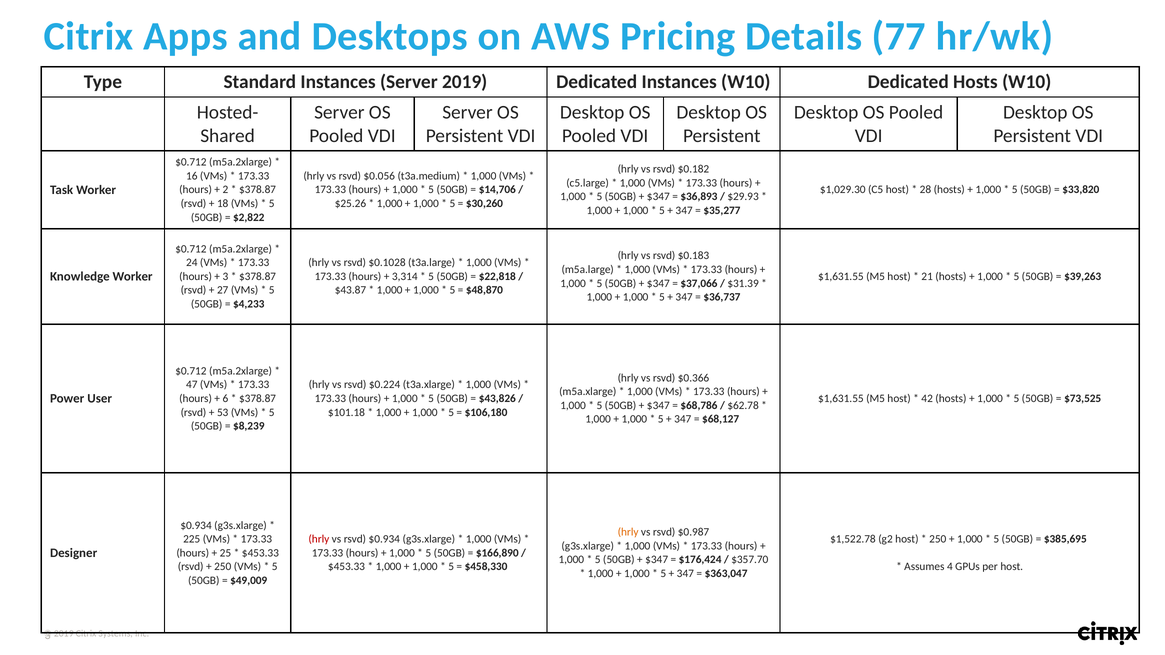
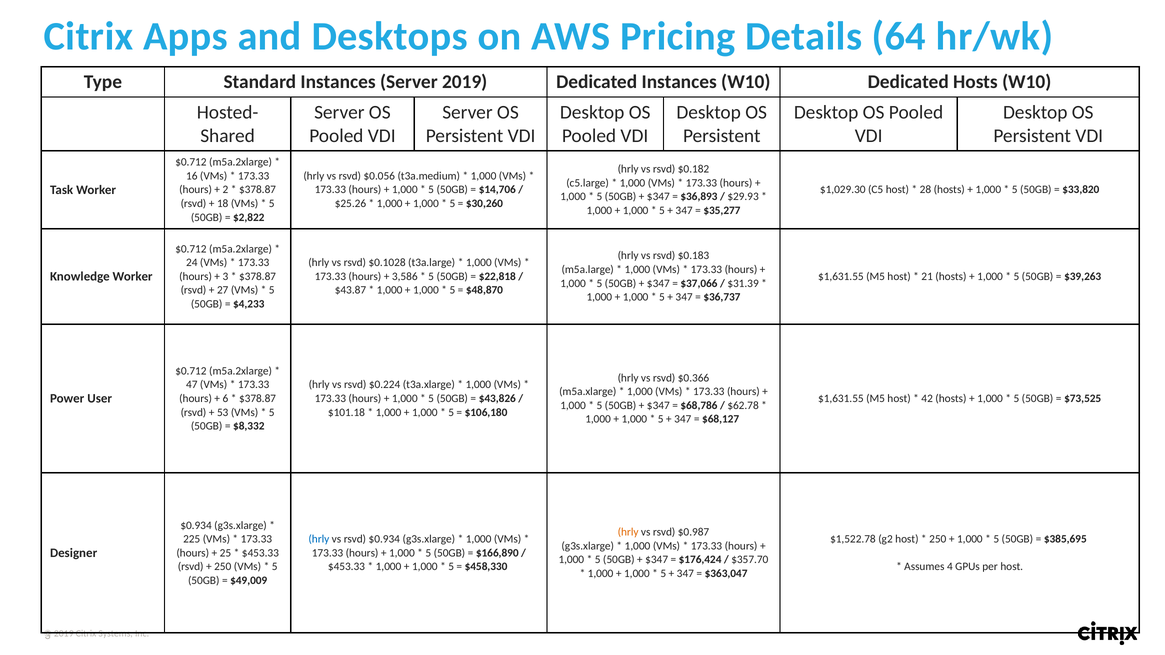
77: 77 -> 64
3,314: 3,314 -> 3,586
$8,239: $8,239 -> $8,332
hrly at (319, 539) colour: red -> blue
